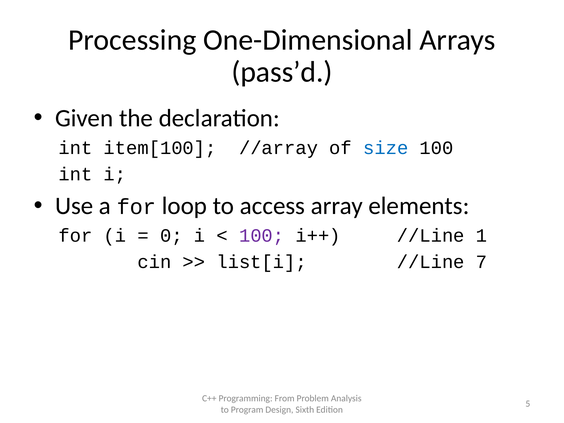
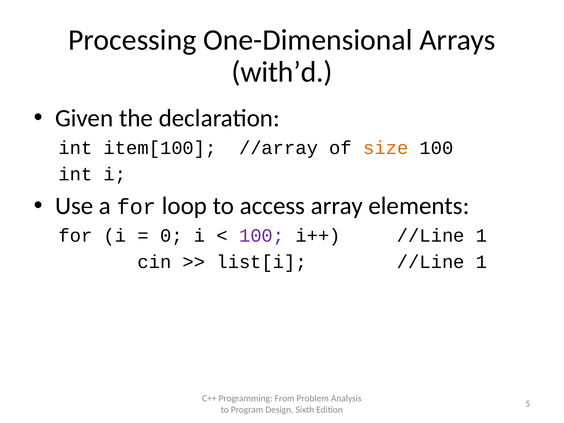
pass’d: pass’d -> with’d
size colour: blue -> orange
list[i //Line 7: 7 -> 1
